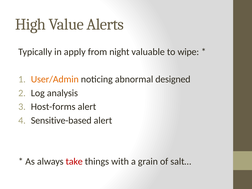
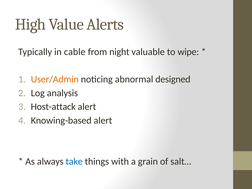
apply: apply -> cable
Host-forms: Host-forms -> Host-attack
Sensitive-based: Sensitive-based -> Knowing-based
take colour: red -> blue
